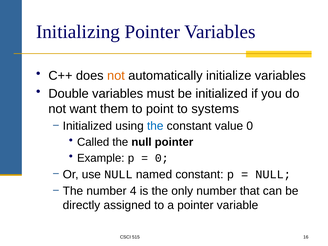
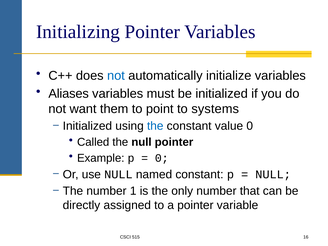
not at (116, 76) colour: orange -> blue
Double: Double -> Aliases
4: 4 -> 1
